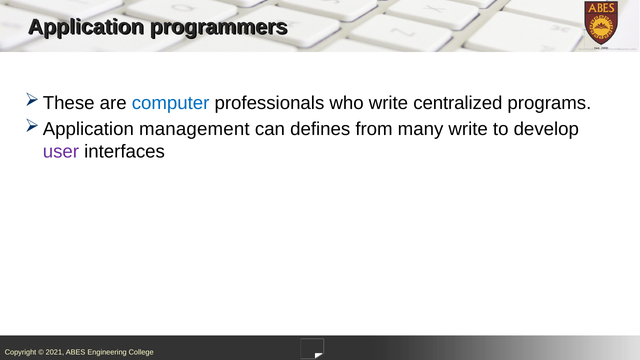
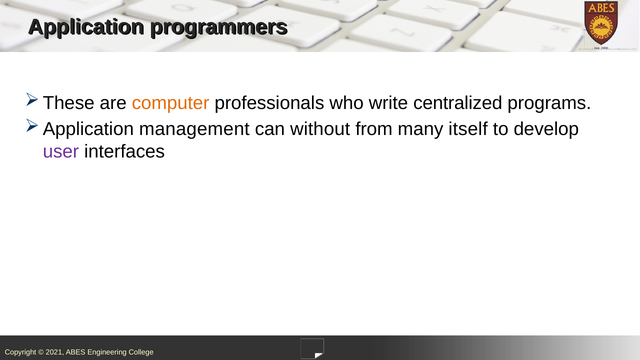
computer colour: blue -> orange
defines: defines -> without
many write: write -> itself
